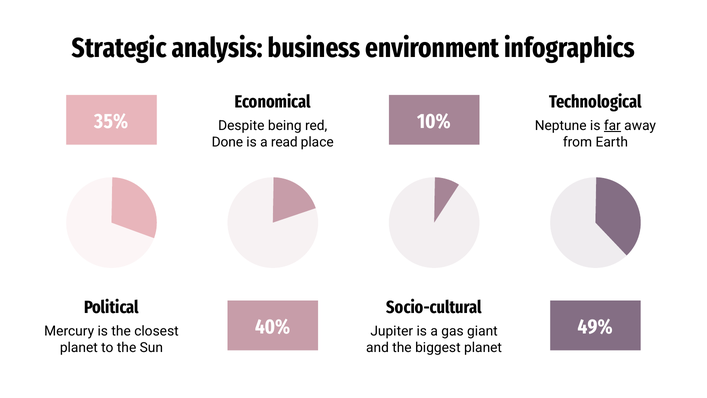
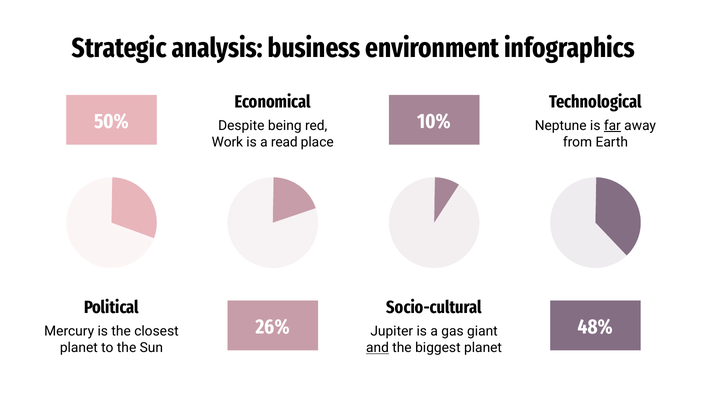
35%: 35% -> 50%
Done: Done -> Work
40%: 40% -> 26%
49%: 49% -> 48%
and underline: none -> present
